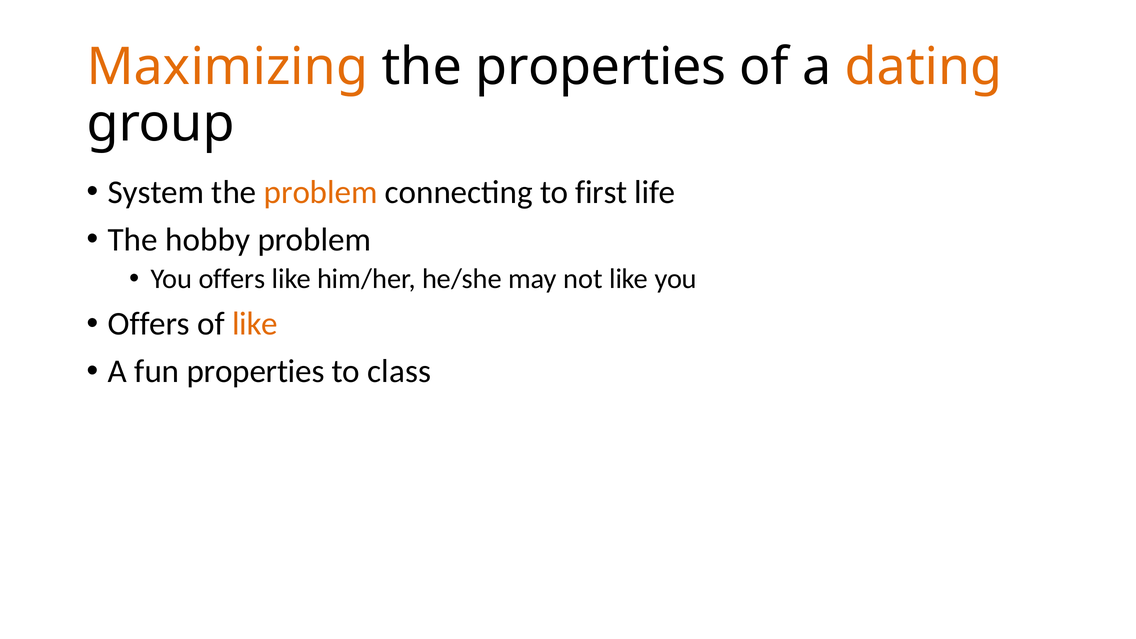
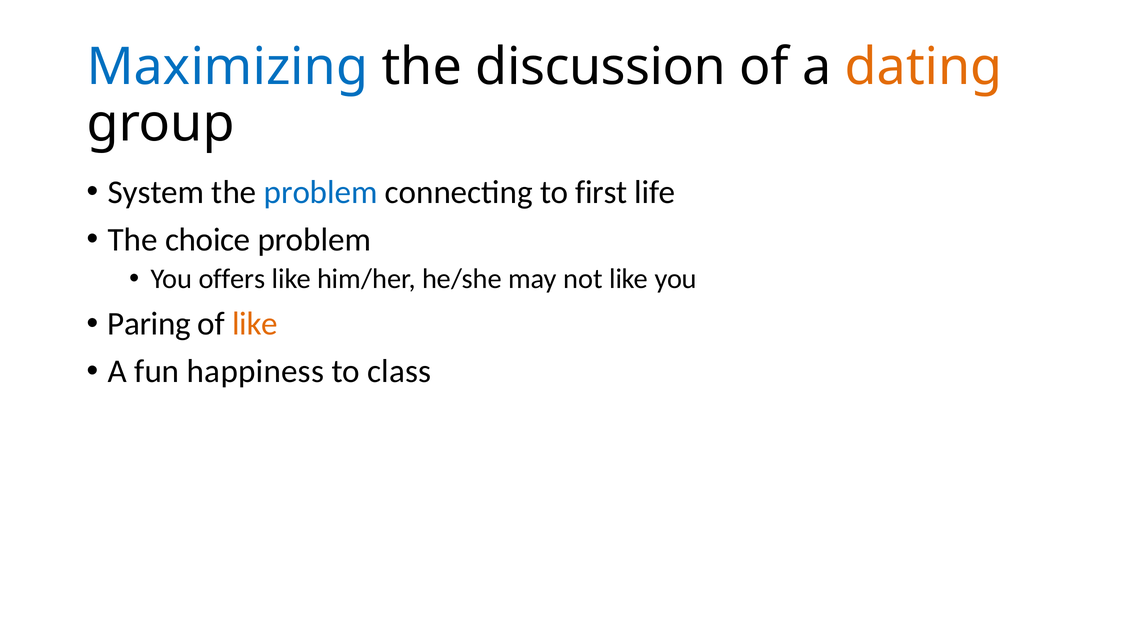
Maximizing colour: orange -> blue
the properties: properties -> discussion
problem at (321, 192) colour: orange -> blue
hobby: hobby -> choice
Offers at (149, 324): Offers -> Paring
fun properties: properties -> happiness
